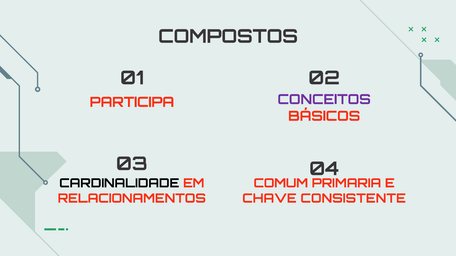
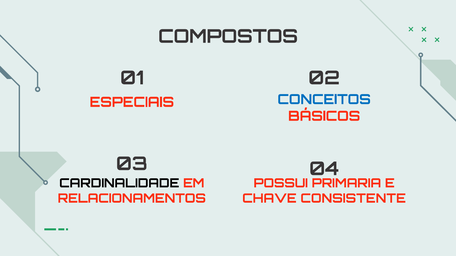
CONCEITOS colour: purple -> blue
PARTICIPA: PARTICIPA -> ESPECIAIS
COMUM: COMUM -> POSSUI
